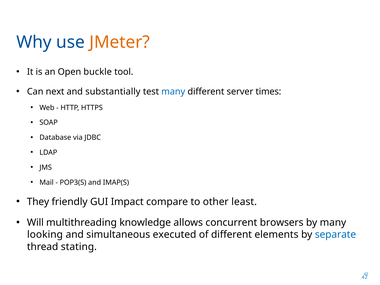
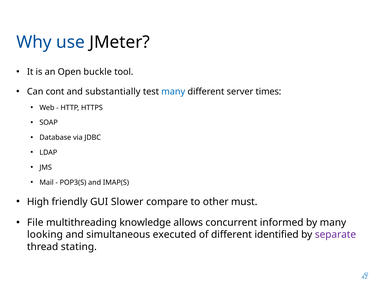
JMeter colour: orange -> black
next: next -> cont
They: They -> High
Impact: Impact -> Slower
least: least -> must
Will: Will -> File
browsers: browsers -> informed
elements: elements -> identified
separate colour: blue -> purple
